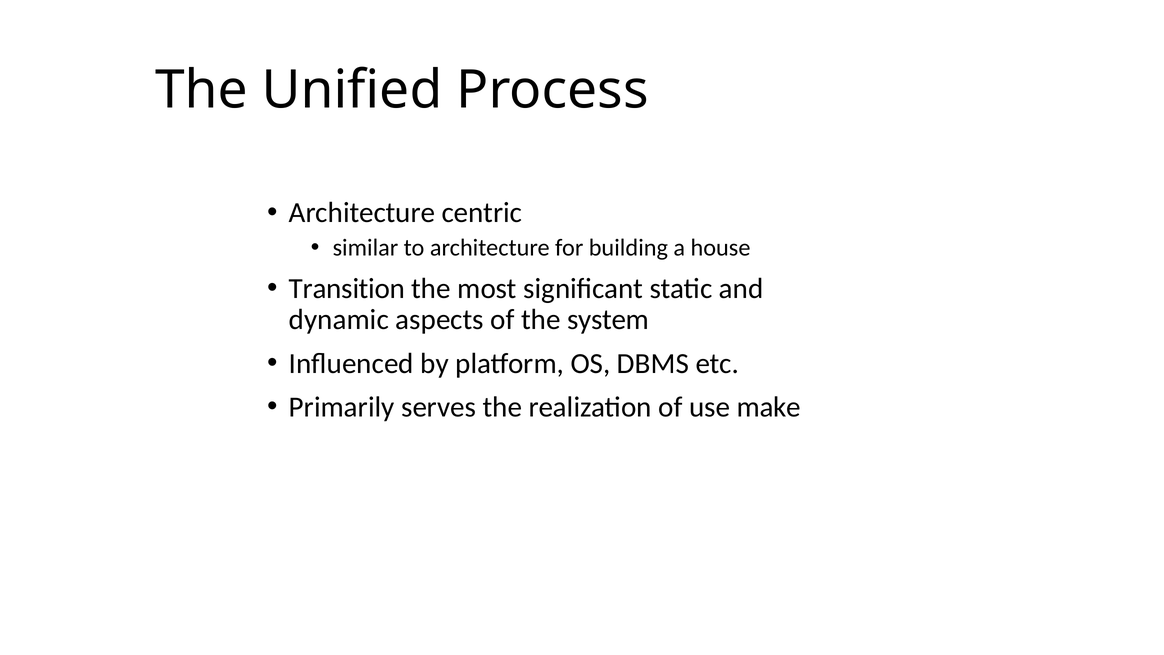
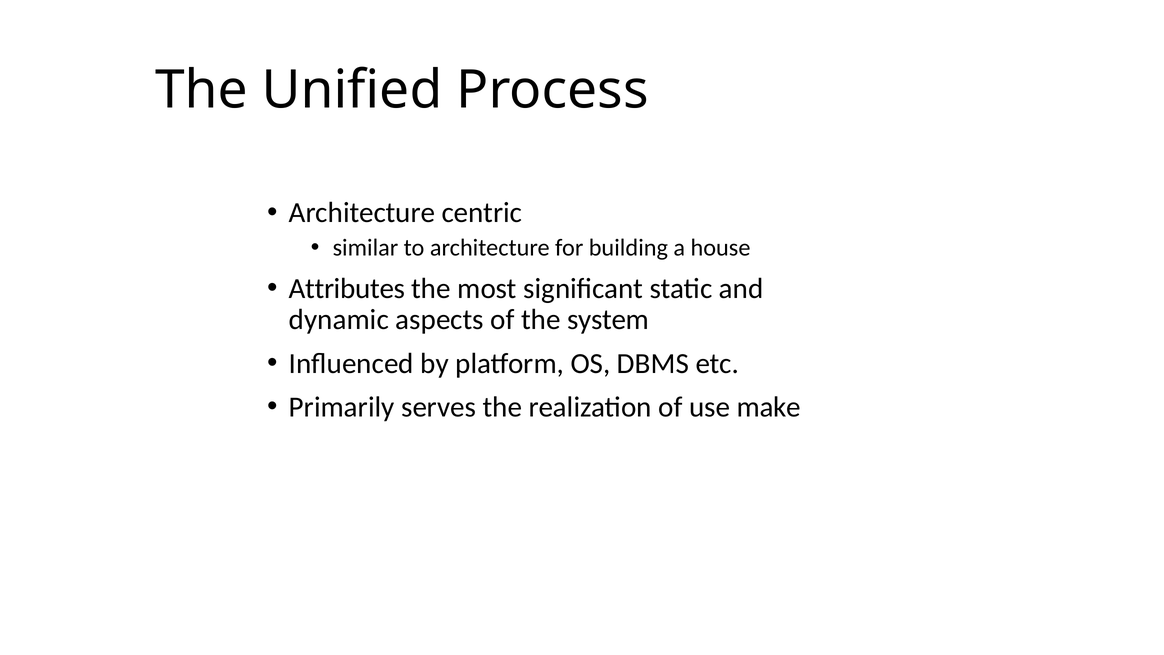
Transition: Transition -> Attributes
